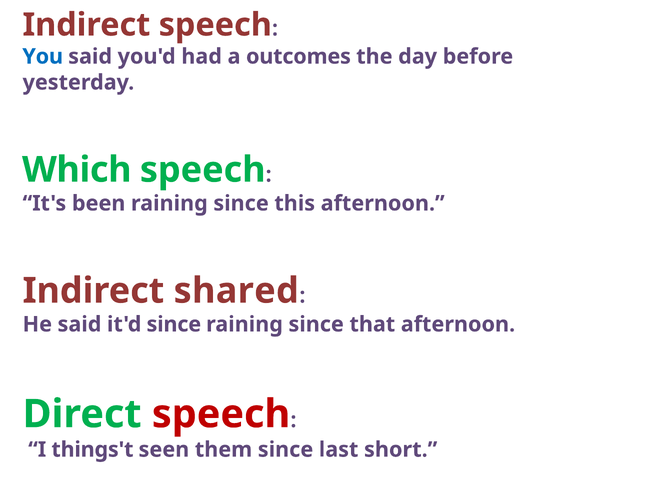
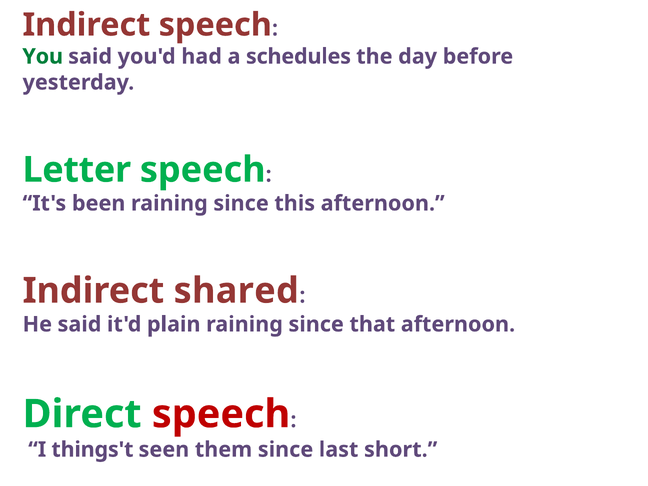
You colour: blue -> green
outcomes: outcomes -> schedules
Which: Which -> Letter
it'd since: since -> plain
